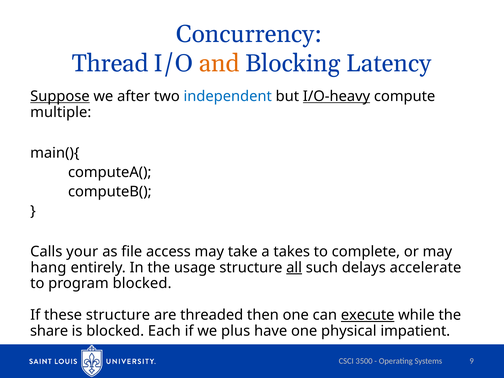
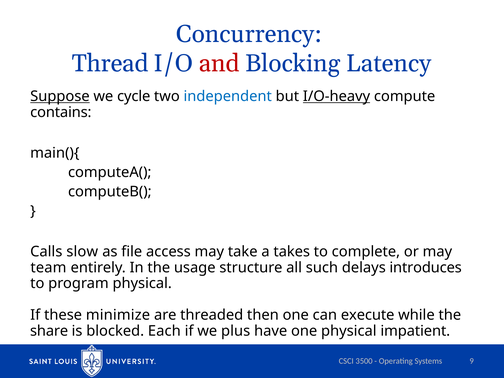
and colour: orange -> red
after: after -> cycle
multiple: multiple -> contains
your: your -> slow
hang: hang -> team
all underline: present -> none
accelerate: accelerate -> introduces
program blocked: blocked -> physical
these structure: structure -> minimize
execute underline: present -> none
